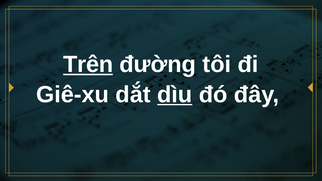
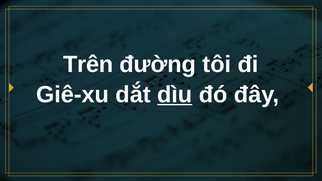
Trên underline: present -> none
